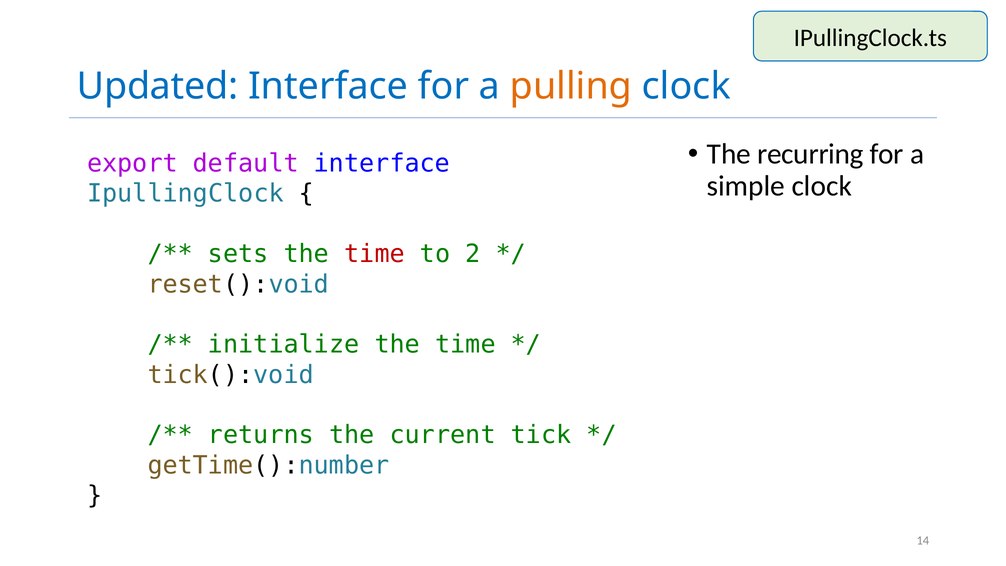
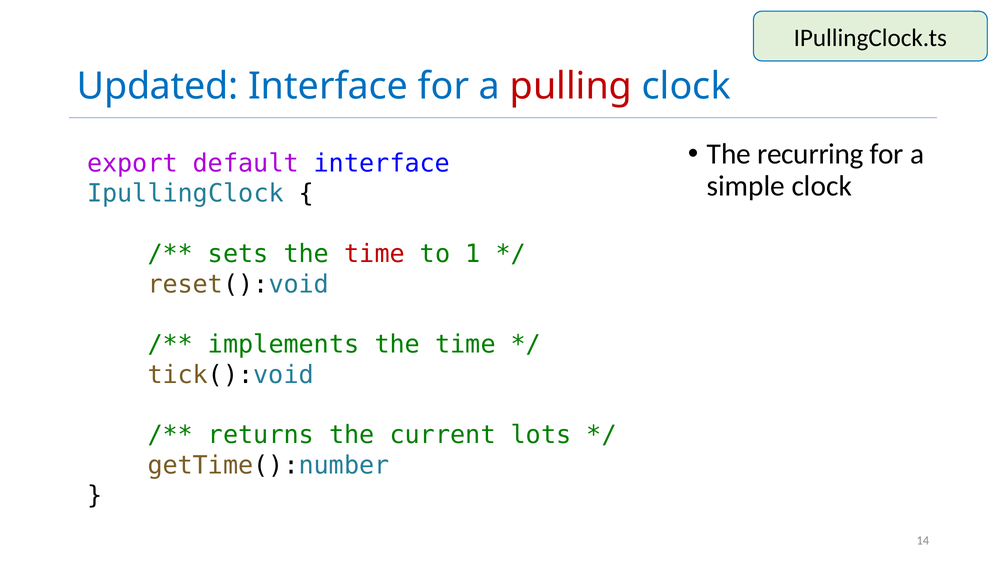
pulling colour: orange -> red
2: 2 -> 1
initialize: initialize -> implements
tick: tick -> lots
